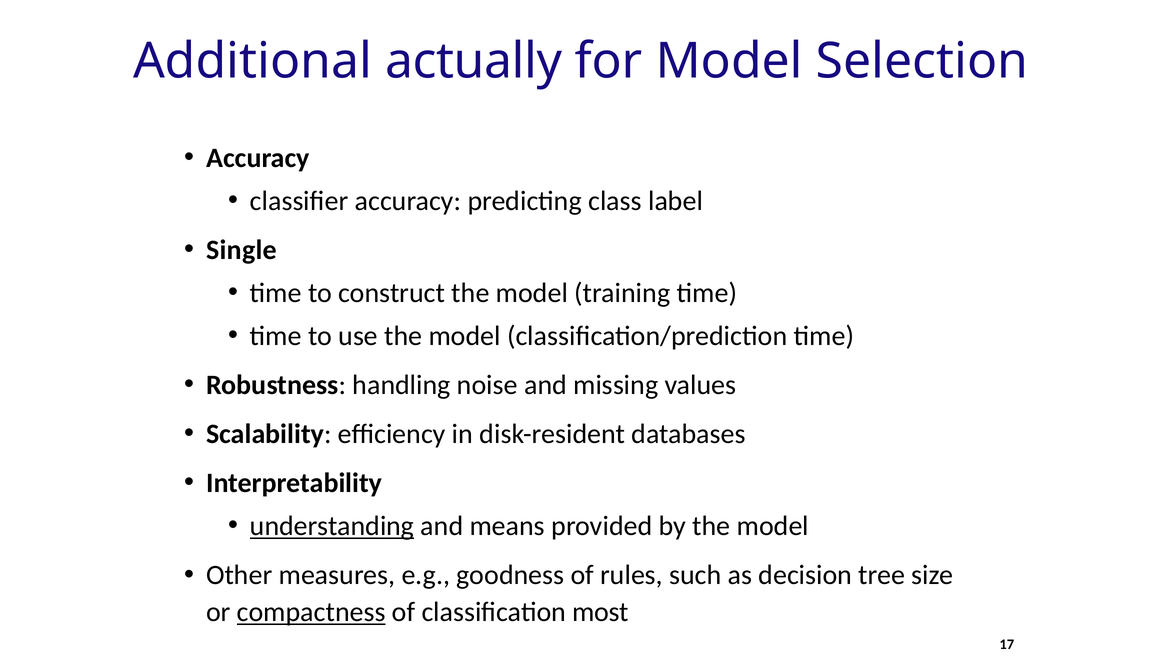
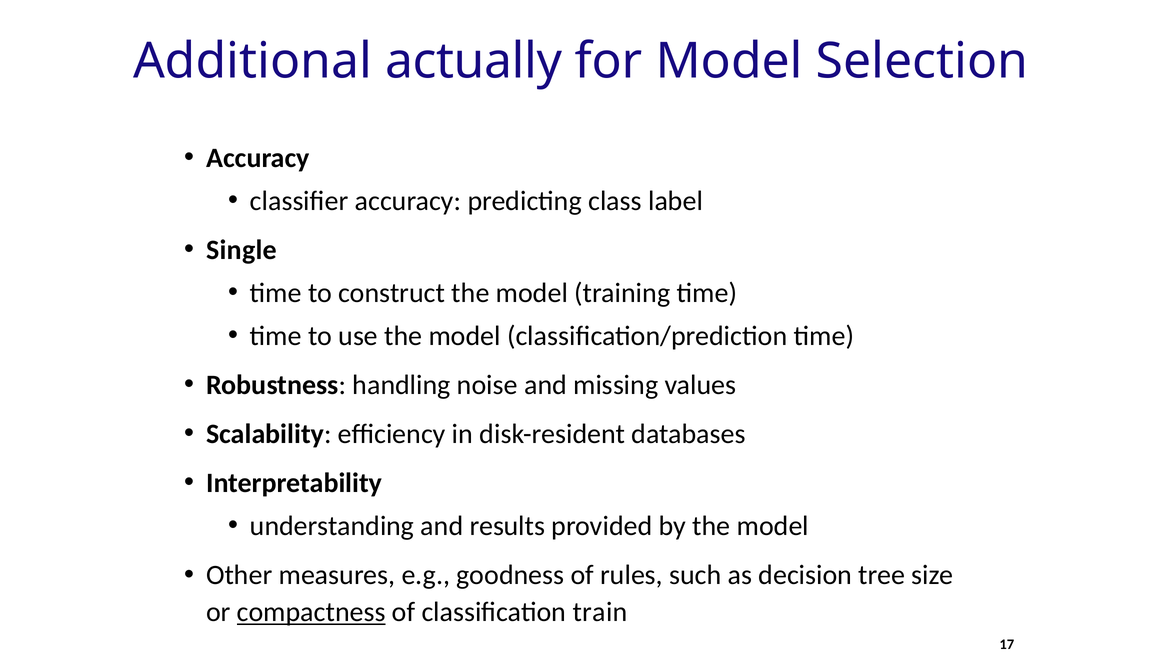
understanding underline: present -> none
means: means -> results
most: most -> train
